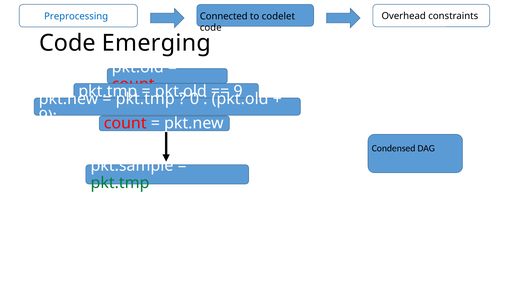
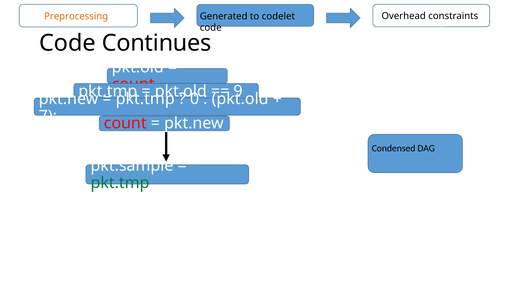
Preprocessing colour: blue -> orange
Connected: Connected -> Generated
Emerging: Emerging -> Continues
9 at (48, 116): 9 -> 7
